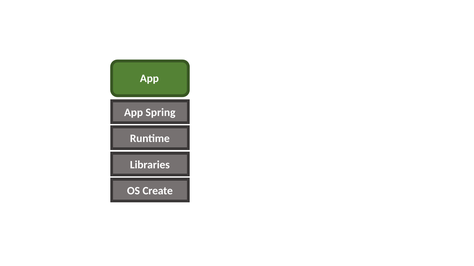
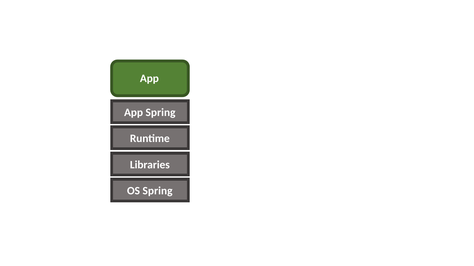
OS Create: Create -> Spring
